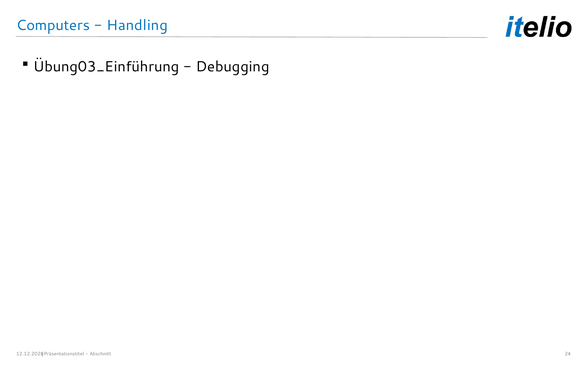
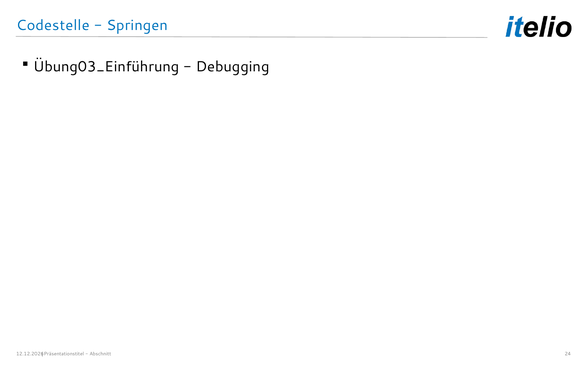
Computers: Computers -> Codestelle
Handling: Handling -> Springen
